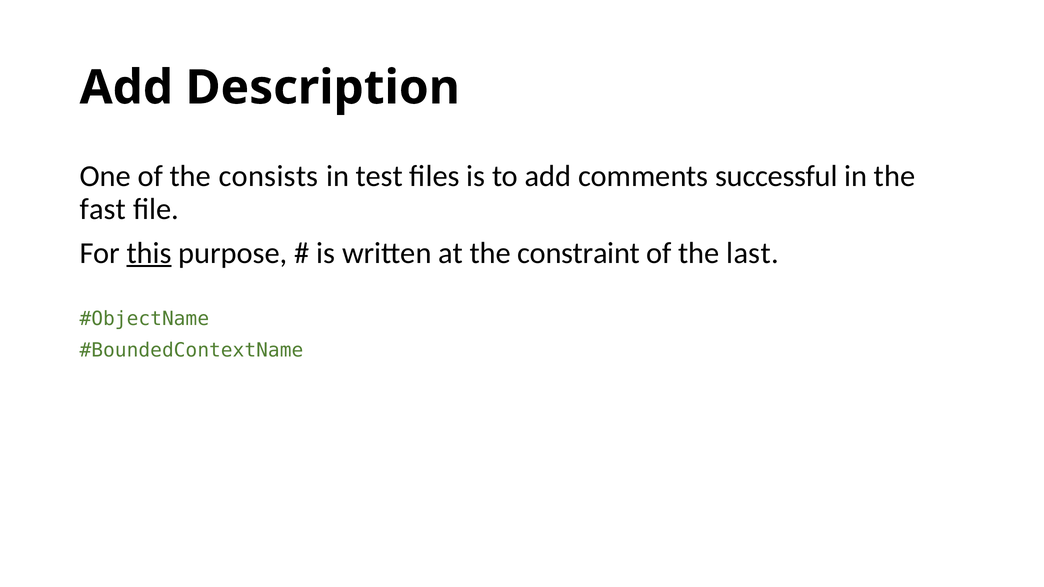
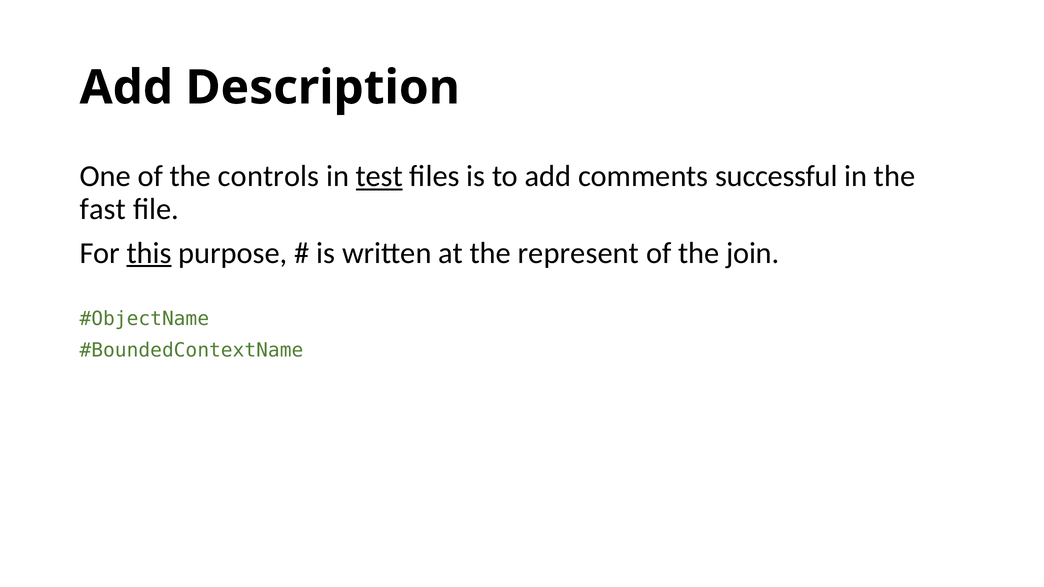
consists: consists -> controls
test underline: none -> present
constraint: constraint -> represent
last: last -> join
